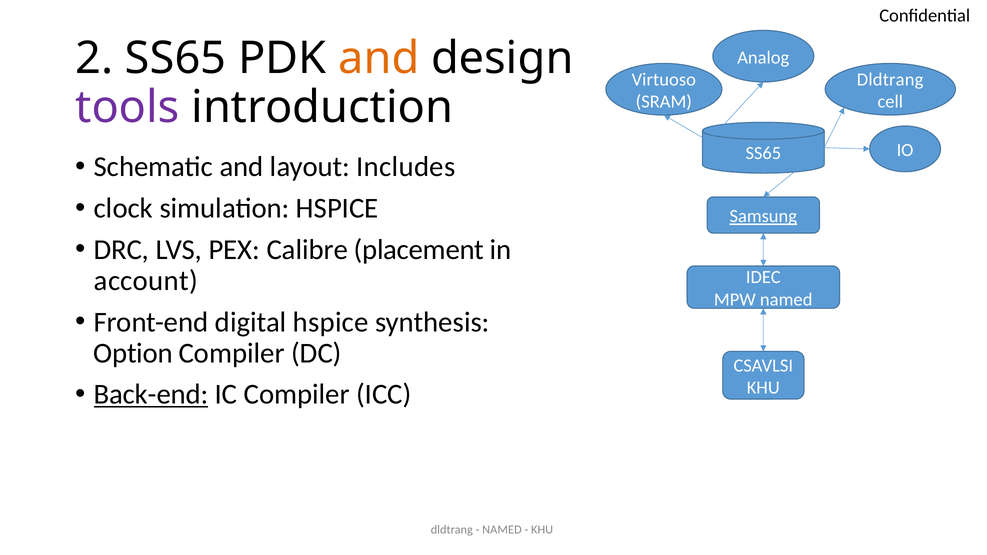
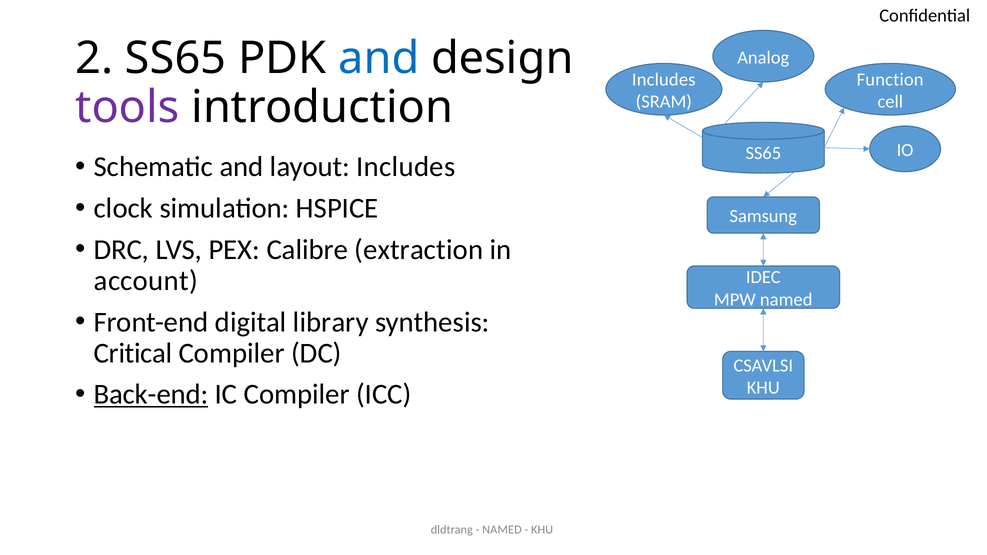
and at (379, 58) colour: orange -> blue
Virtuoso at (664, 79): Virtuoso -> Includes
Dldtrang at (890, 79): Dldtrang -> Function
Samsung underline: present -> none
placement: placement -> extraction
digital hspice: hspice -> library
Option: Option -> Critical
